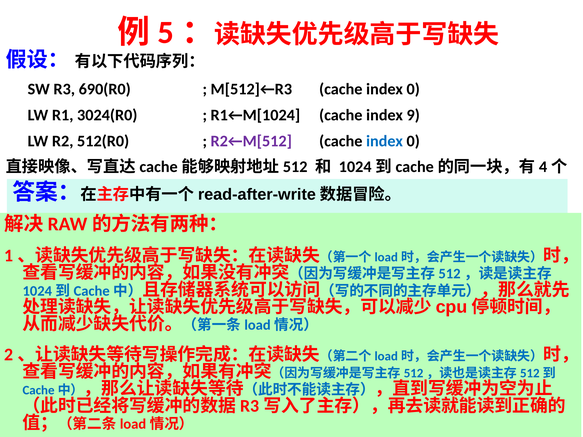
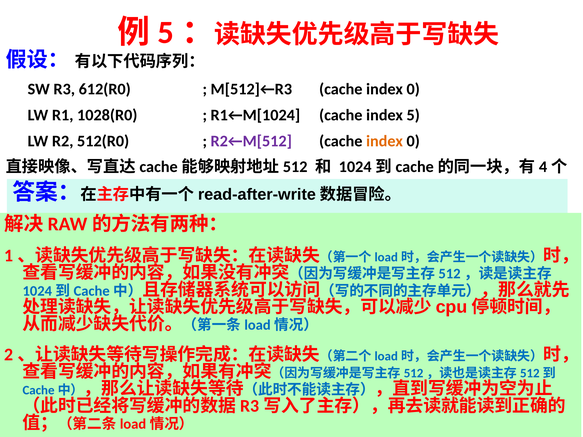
690(R0: 690(R0 -> 612(R0
3024(R0: 3024(R0 -> 1028(R0
9: 9 -> 5
index at (385, 141) colour: blue -> orange
